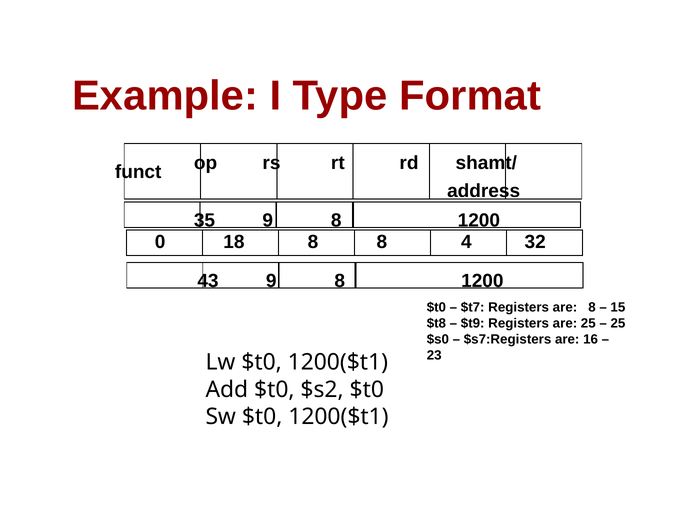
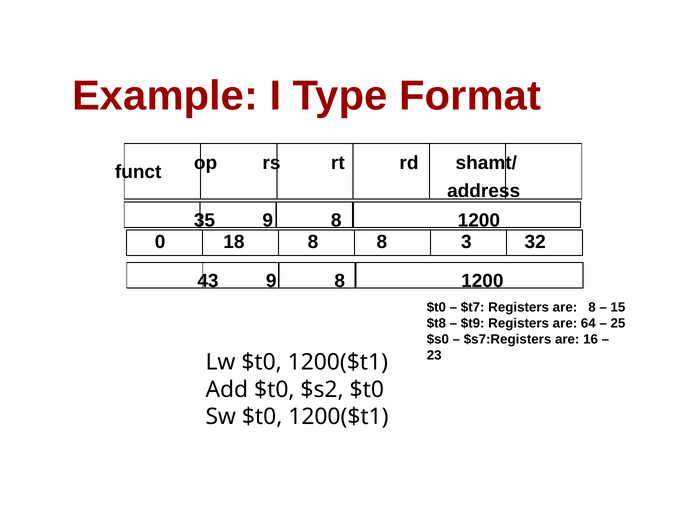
4: 4 -> 3
are 25: 25 -> 64
